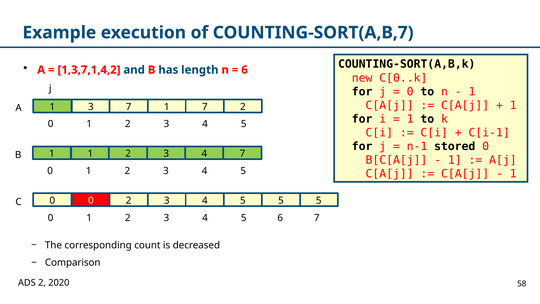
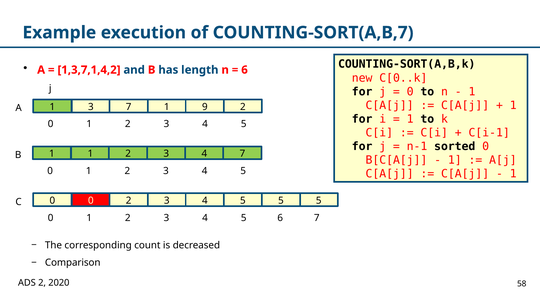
1 7: 7 -> 9
stored: stored -> sorted
